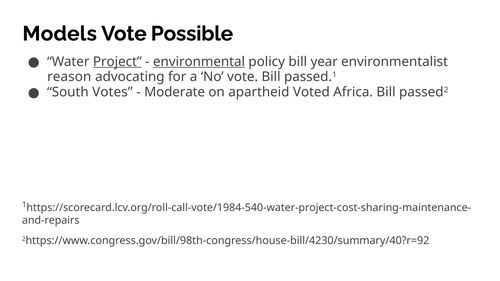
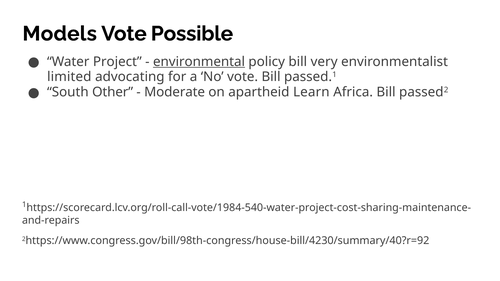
Project underline: present -> none
year: year -> very
reason: reason -> limited
Votes: Votes -> Other
Voted: Voted -> Learn
